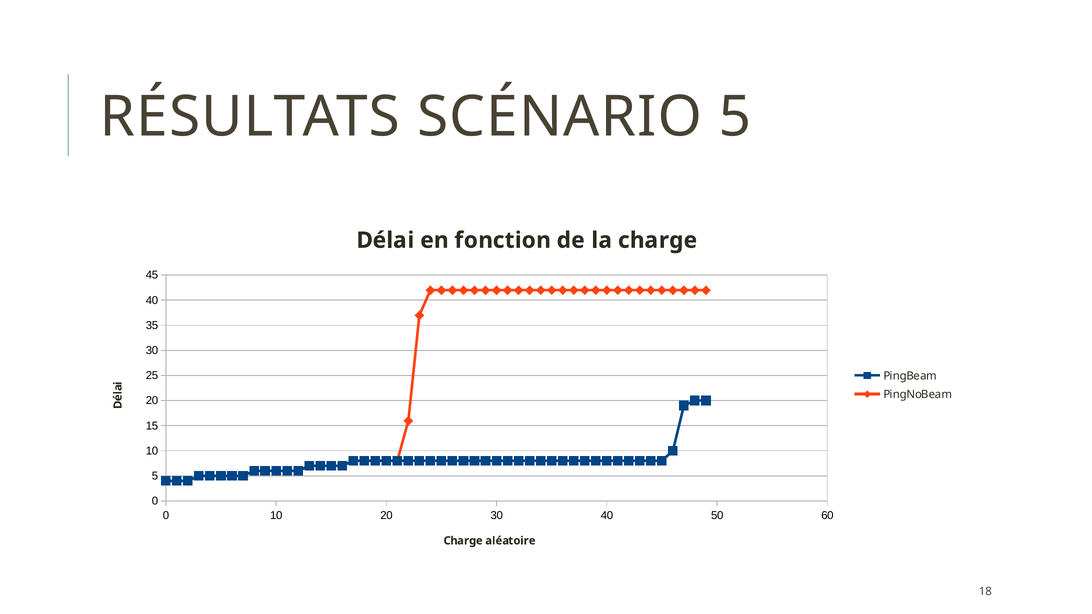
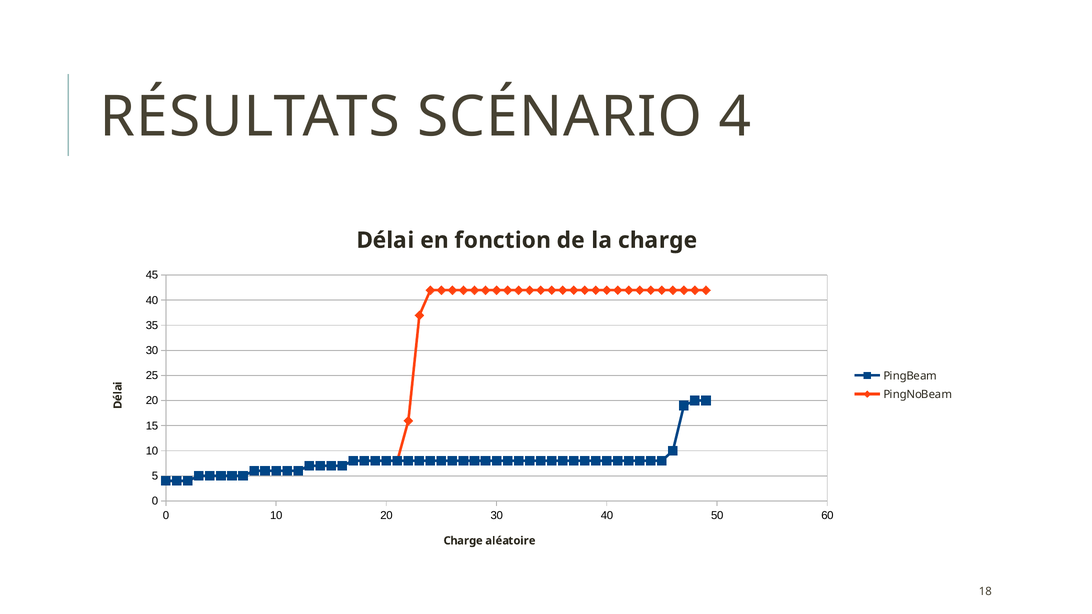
SCÉNARIO 5: 5 -> 4
